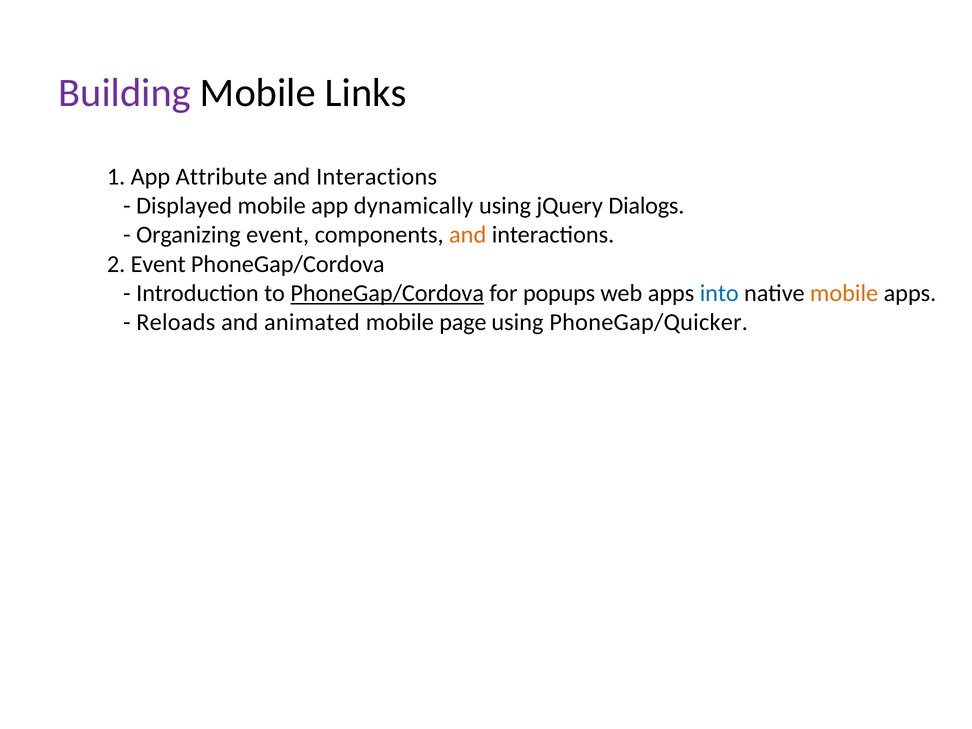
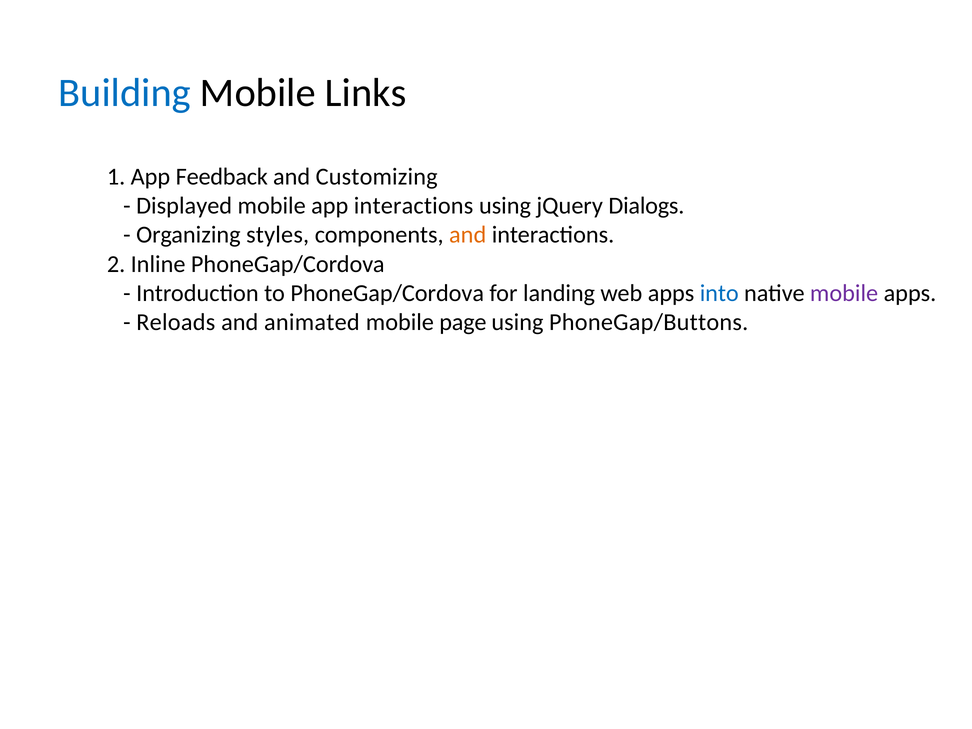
Building colour: purple -> blue
Attribute: Attribute -> Feedback
Interactions at (377, 177): Interactions -> Customizing
app dynamically: dynamically -> interactions
Organizing event: event -> styles
2 Event: Event -> Inline
PhoneGap/Cordova at (387, 293) underline: present -> none
popups: popups -> landing
mobile at (844, 293) colour: orange -> purple
PhoneGap/Quicker: PhoneGap/Quicker -> PhoneGap/Buttons
